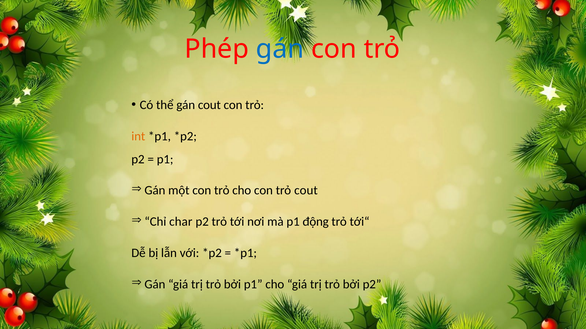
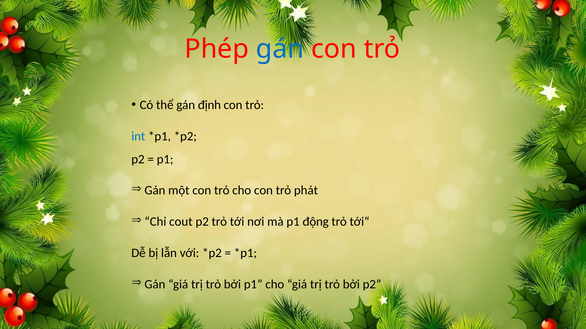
gán cout: cout -> định
int colour: orange -> blue
trỏ cout: cout -> phát
char: char -> cout
